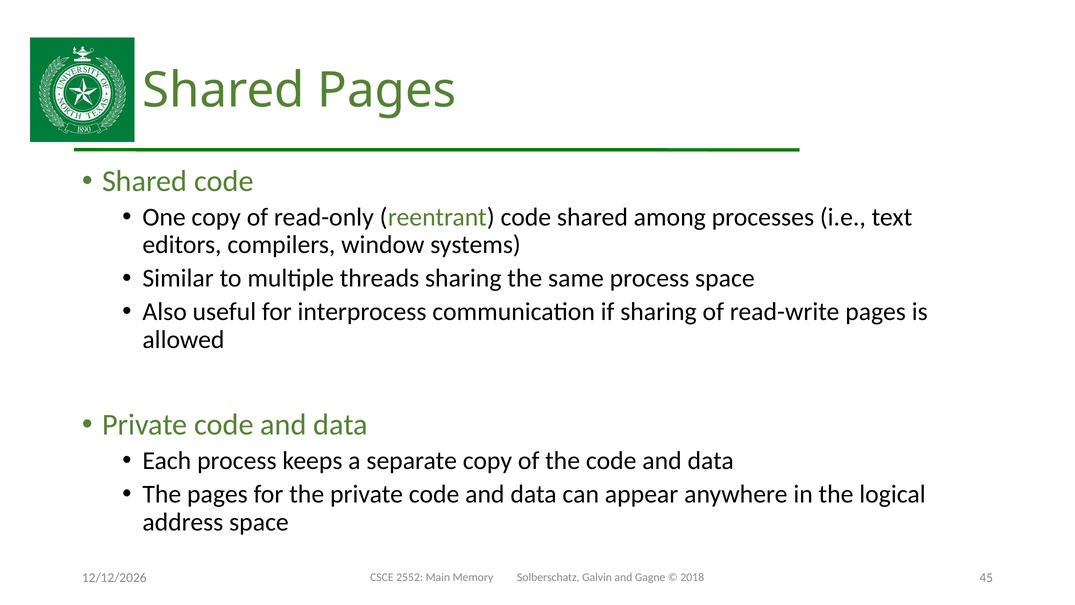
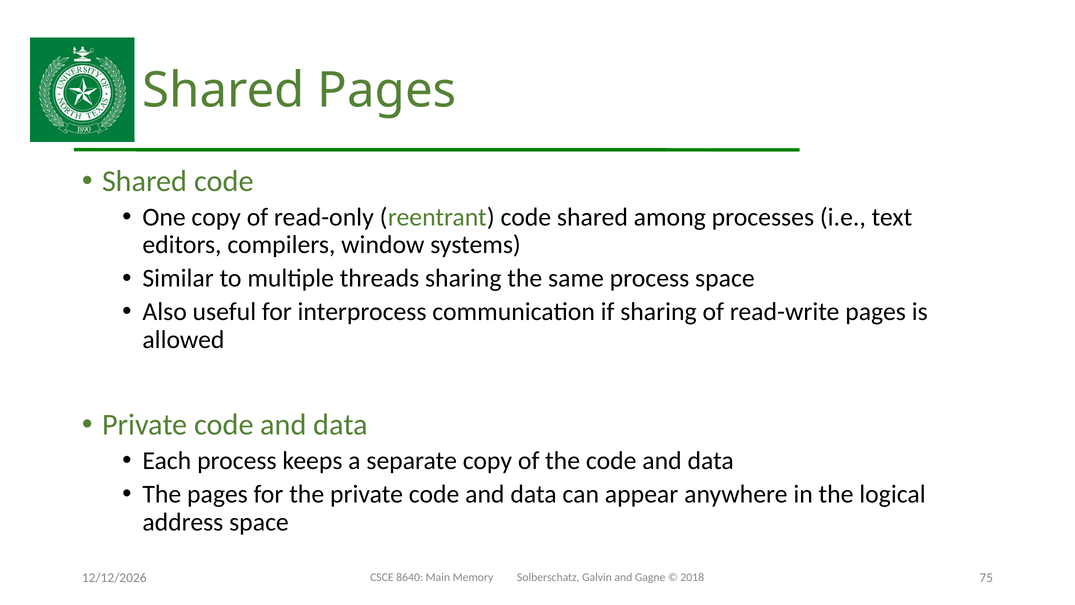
2552: 2552 -> 8640
45: 45 -> 75
